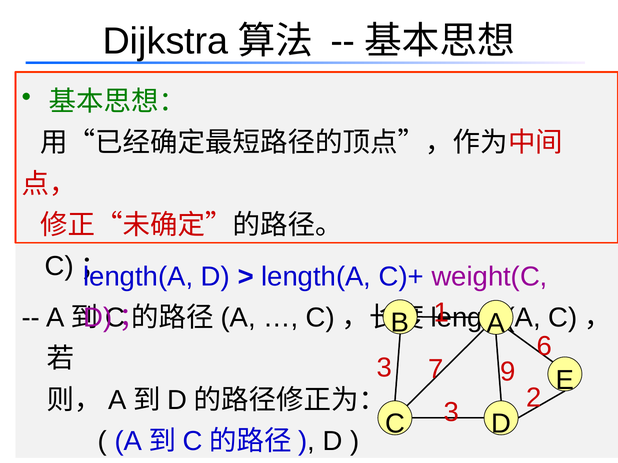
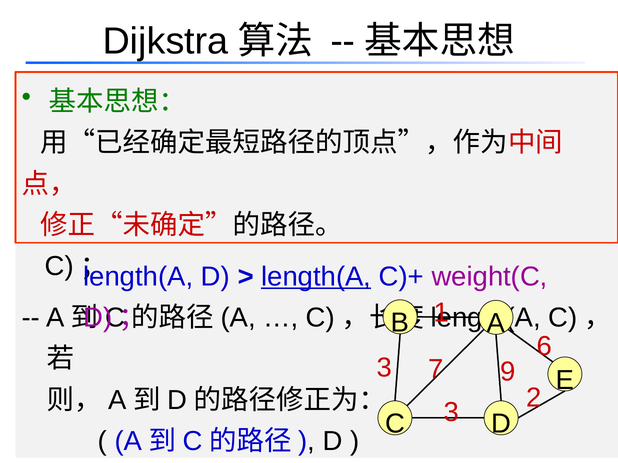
length(A at (316, 277) underline: none -> present
